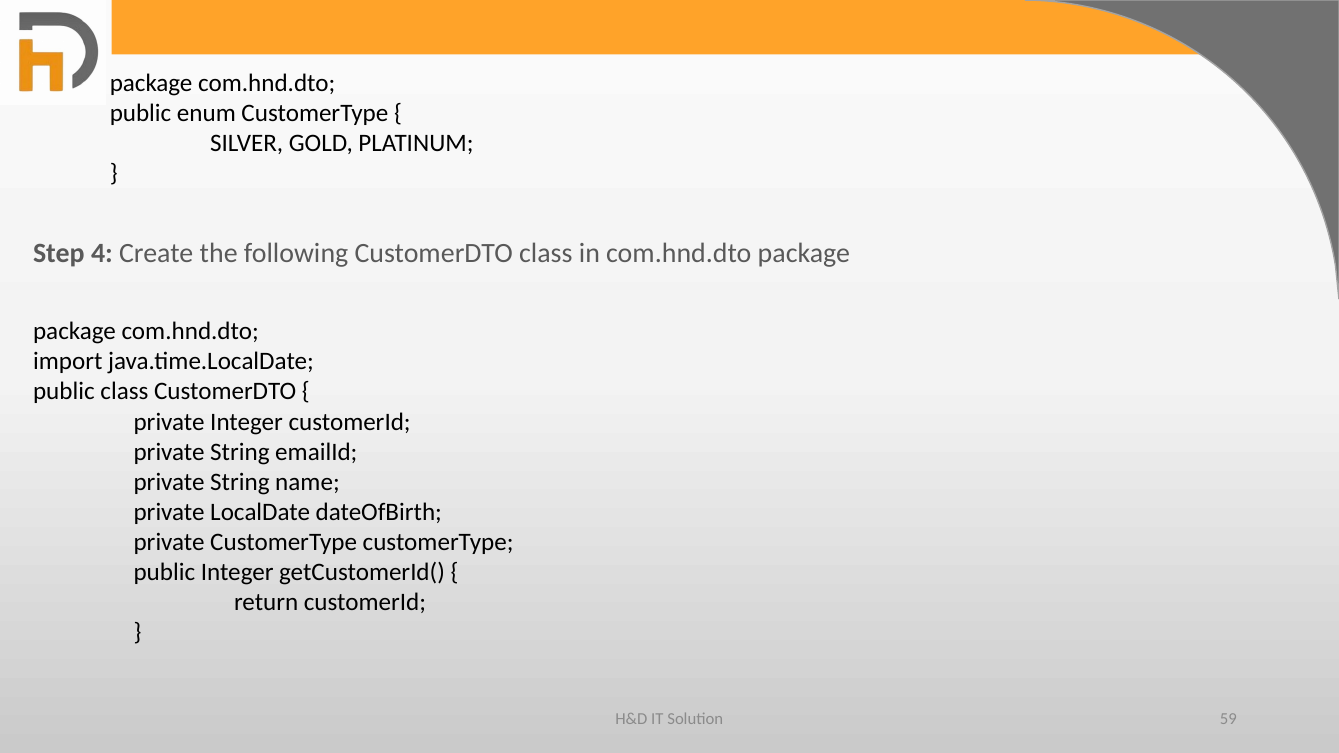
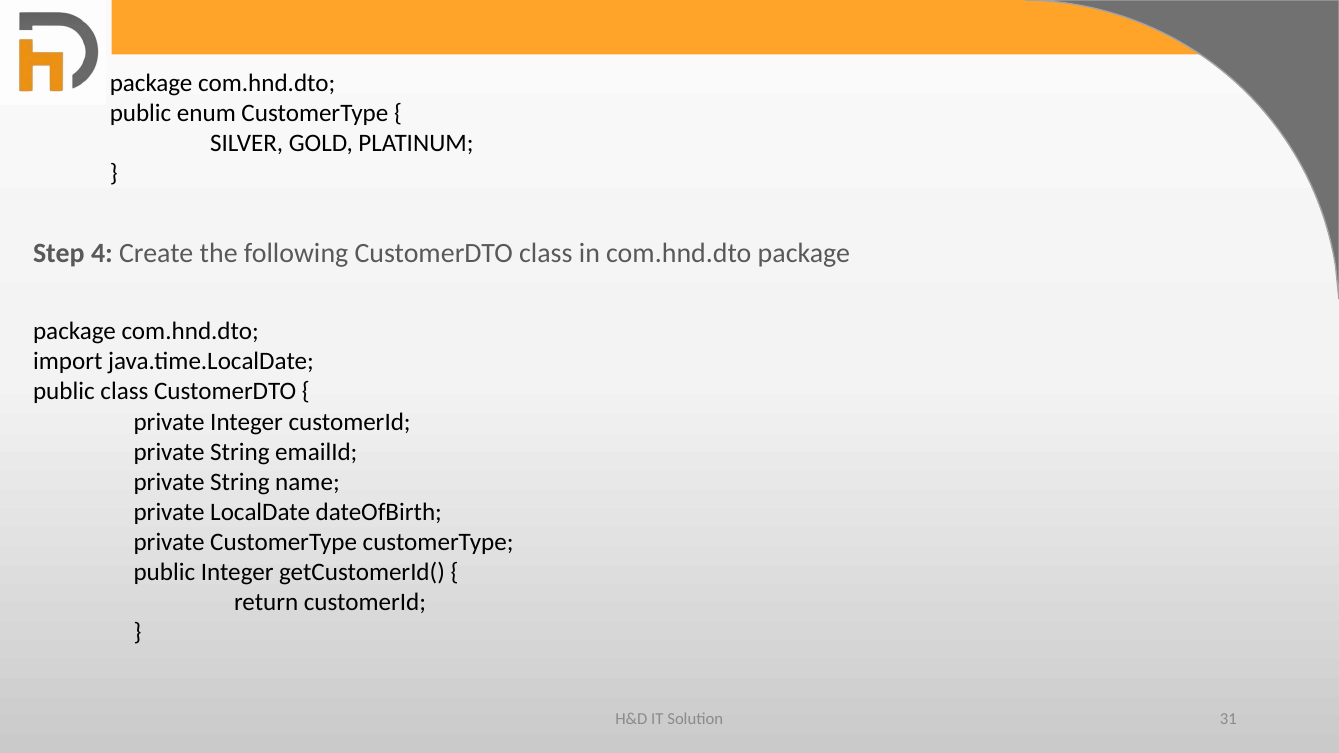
59: 59 -> 31
